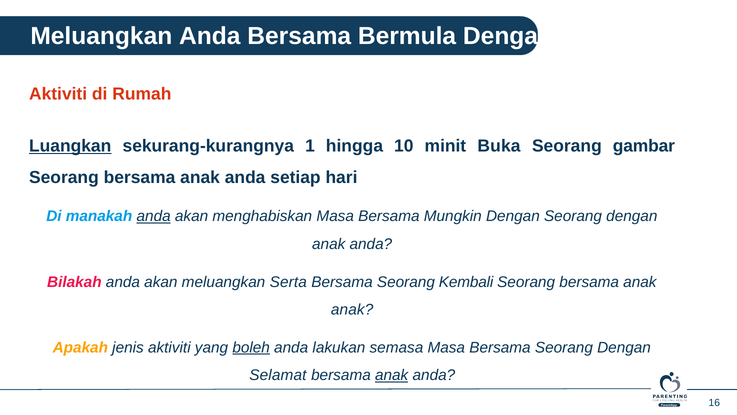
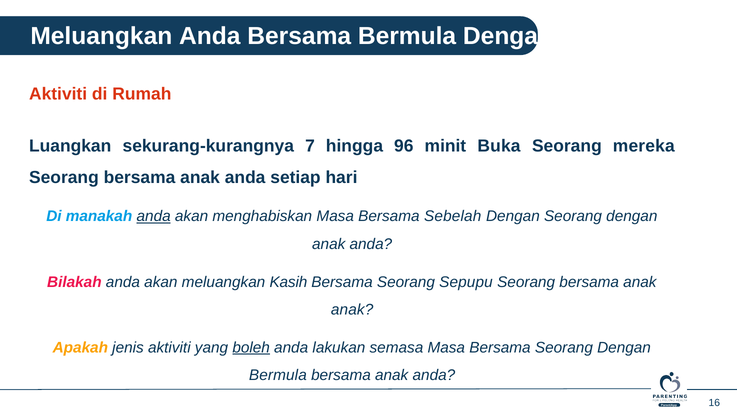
Luangkan underline: present -> none
1: 1 -> 7
10: 10 -> 96
gambar: gambar -> mereka
Mungkin: Mungkin -> Sebelah
Serta: Serta -> Kasih
Kembali: Kembali -> Sepupu
Selamat at (278, 375): Selamat -> Bermula
anak at (392, 375) underline: present -> none
